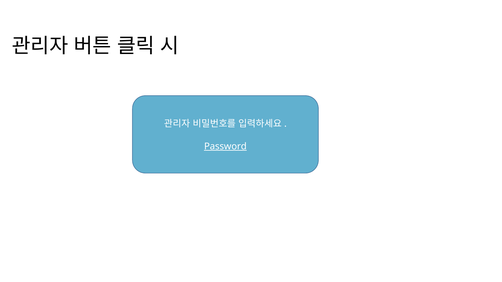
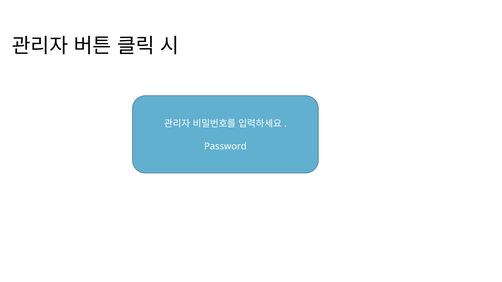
Password underline: present -> none
